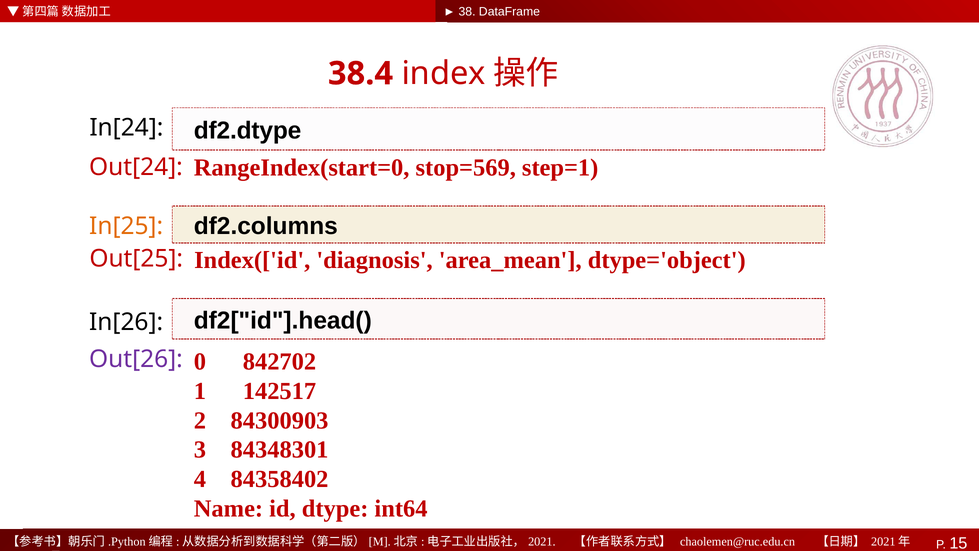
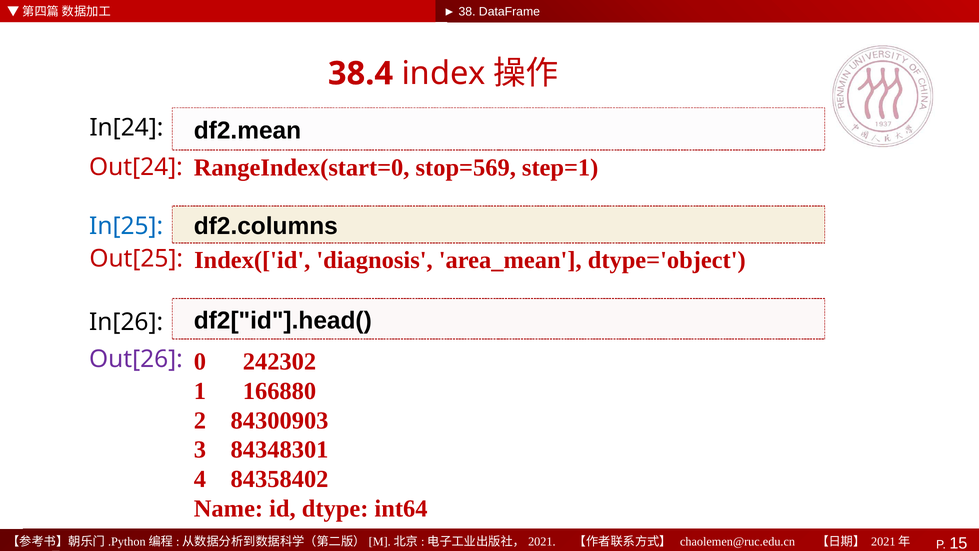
df2.dtype: df2.dtype -> df2.mean
In[25 colour: orange -> blue
842702: 842702 -> 242302
142517: 142517 -> 166880
